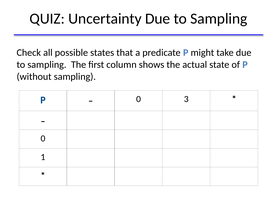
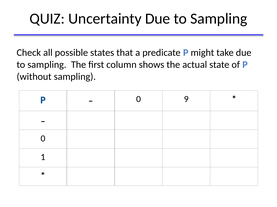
3: 3 -> 9
